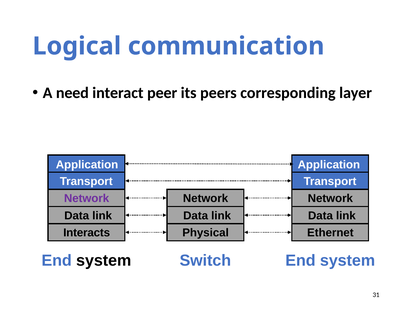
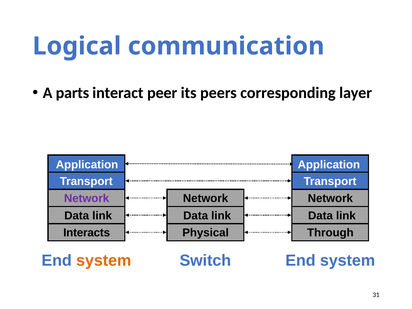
need: need -> parts
Ethernet: Ethernet -> Through
system at (104, 260) colour: black -> orange
